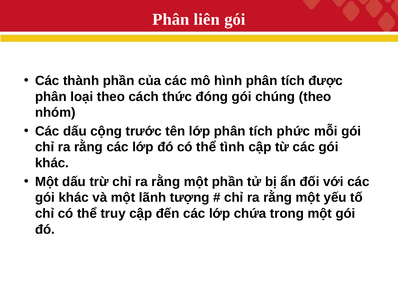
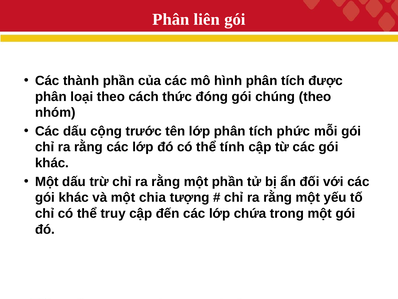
tình: tình -> tính
lãnh: lãnh -> chia
